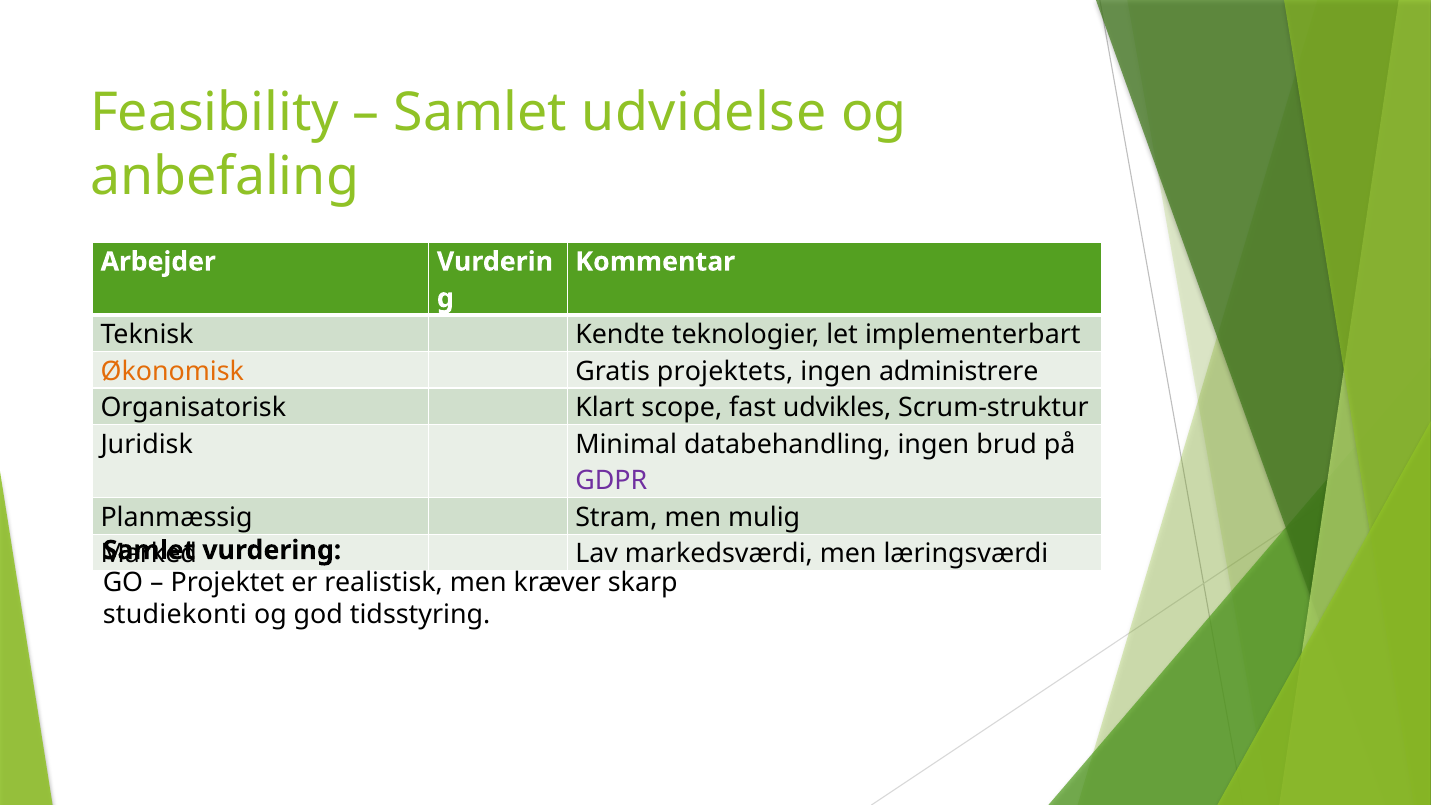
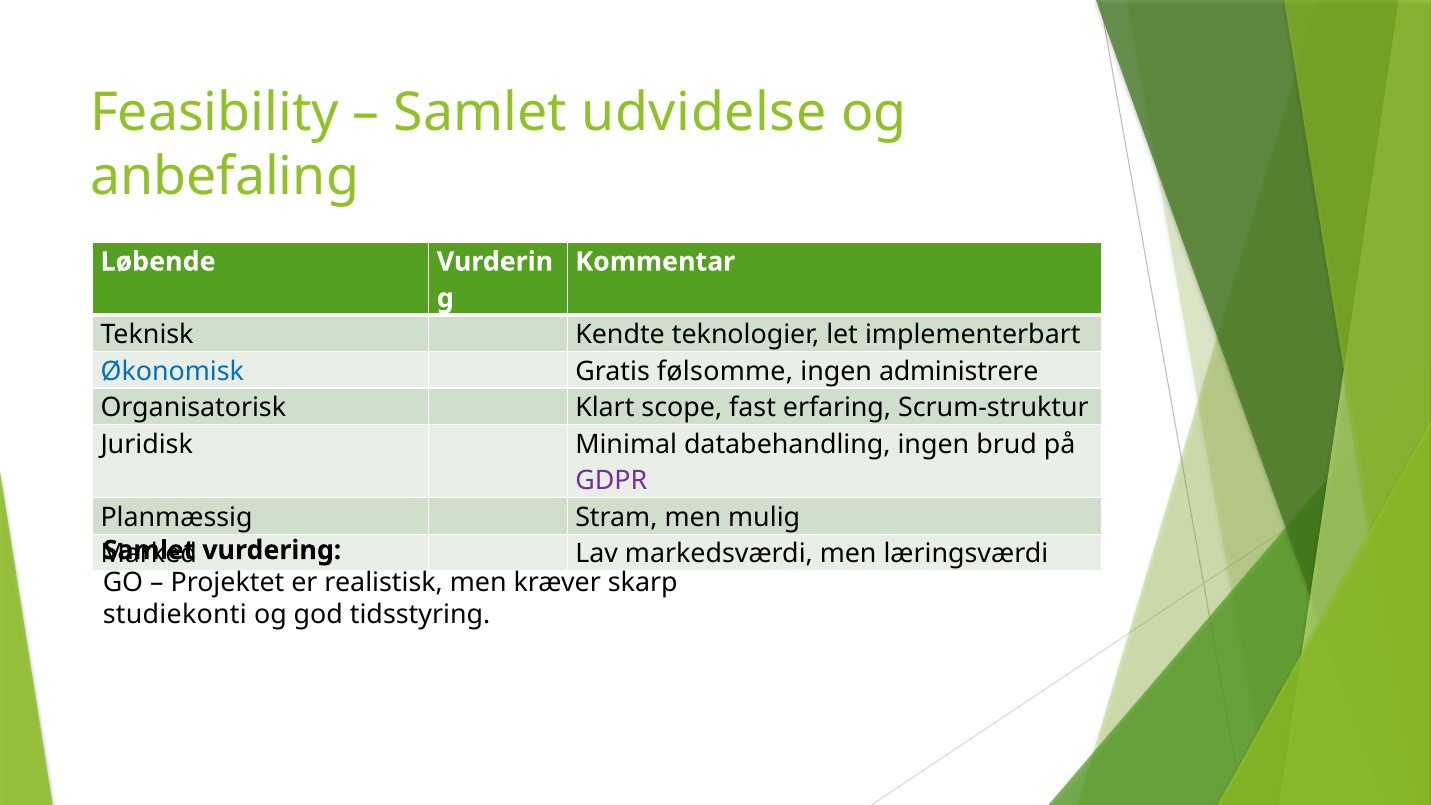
Arbejder: Arbejder -> Løbende
Økonomisk colour: orange -> blue
projektets: projektets -> følsomme
udvikles: udvikles -> erfaring
